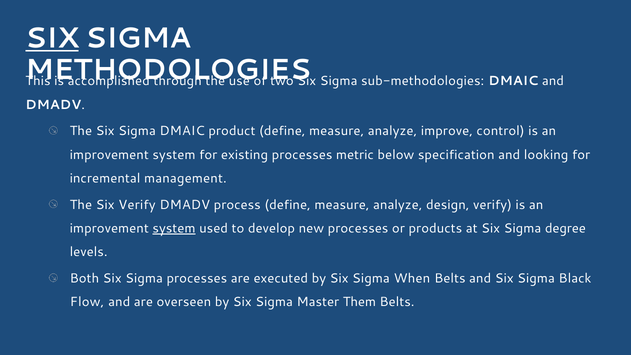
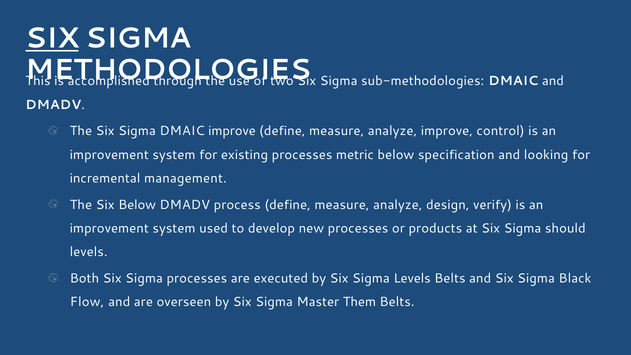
DMAIC product: product -> improve
Six Verify: Verify -> Below
system at (174, 228) underline: present -> none
degree: degree -> should
Sigma When: When -> Levels
